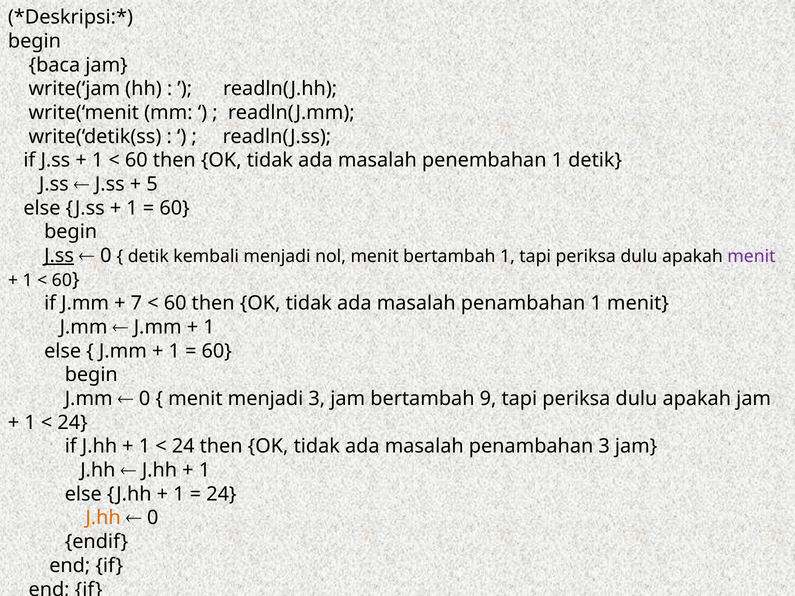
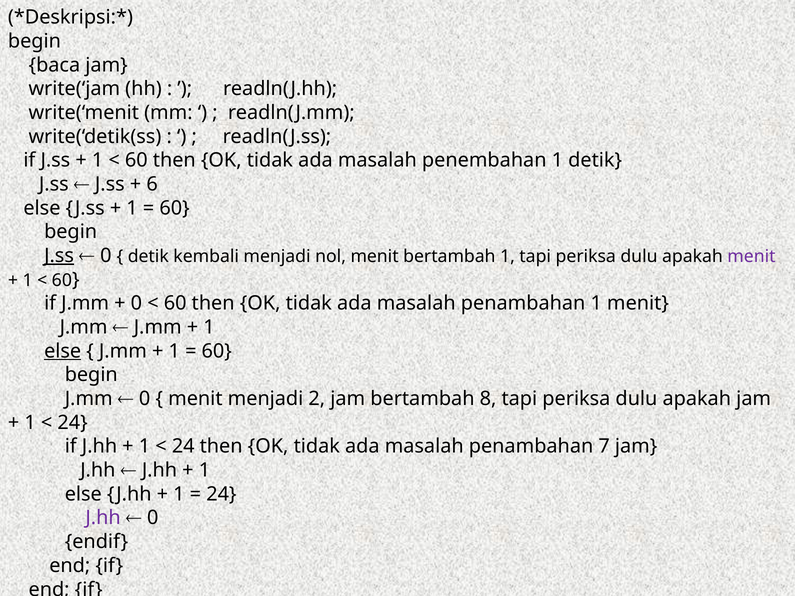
5: 5 -> 6
7 at (136, 303): 7 -> 0
else at (63, 351) underline: none -> present
menjadi 3: 3 -> 2
9: 9 -> 8
penambahan 3: 3 -> 7
J.hh at (103, 518) colour: orange -> purple
